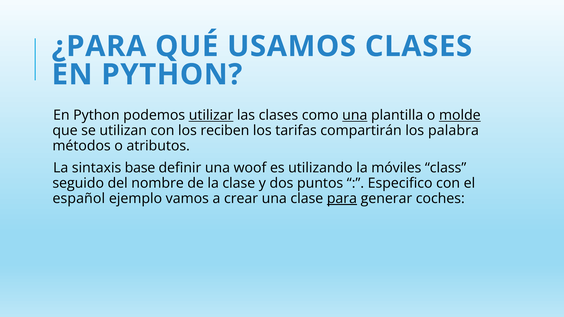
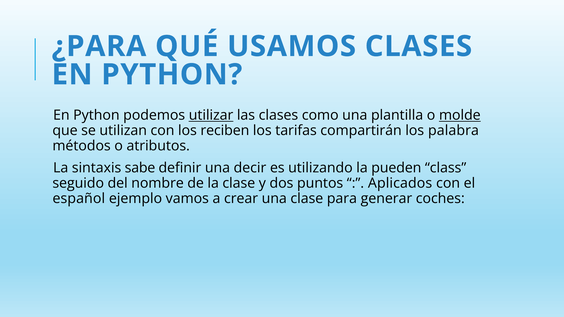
una at (355, 115) underline: present -> none
base: base -> sabe
woof: woof -> decir
móviles: móviles -> pueden
Especifico: Especifico -> Aplicados
para underline: present -> none
